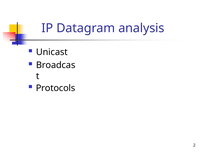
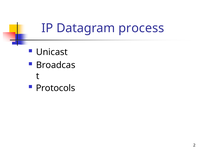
analysis: analysis -> process
